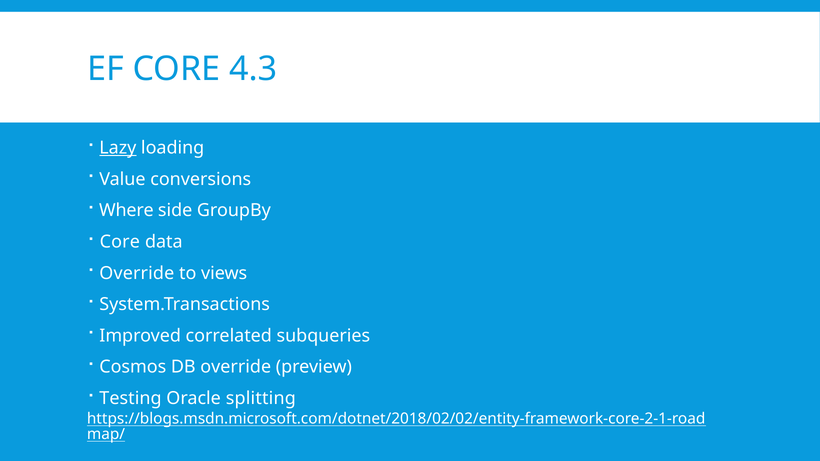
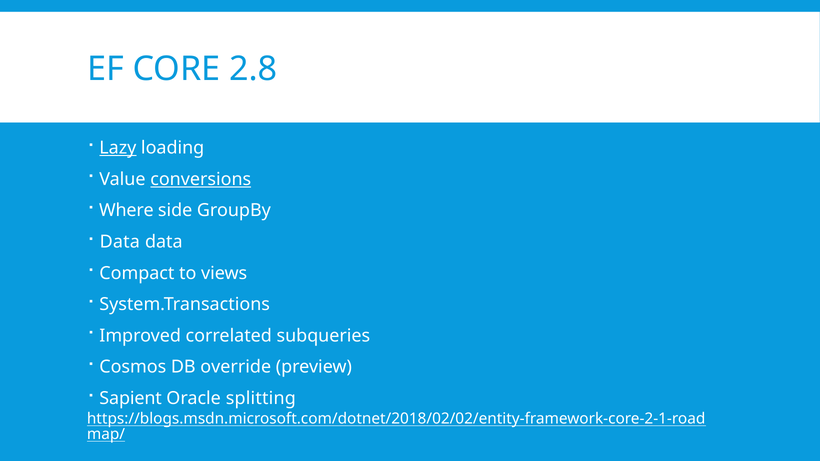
4.3: 4.3 -> 2.8
conversions underline: none -> present
Core at (120, 242): Core -> Data
Override at (137, 273): Override -> Compact
Testing: Testing -> Sapient
